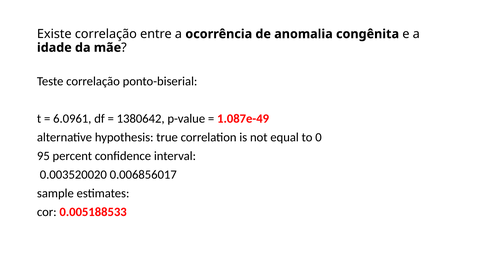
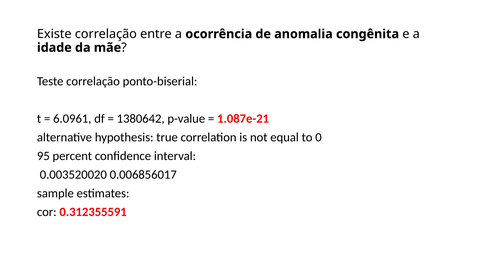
1.087e-49: 1.087e-49 -> 1.087e-21
0.005188533: 0.005188533 -> 0.312355591
